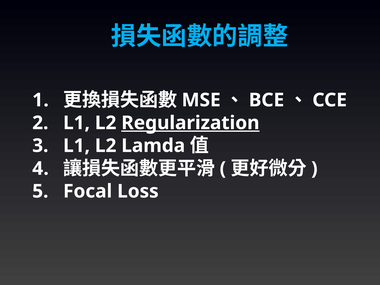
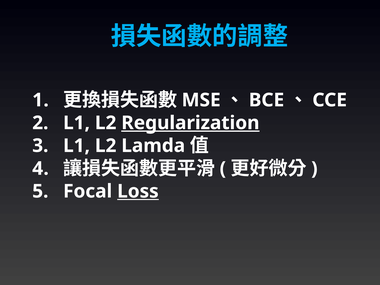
Loss underline: none -> present
